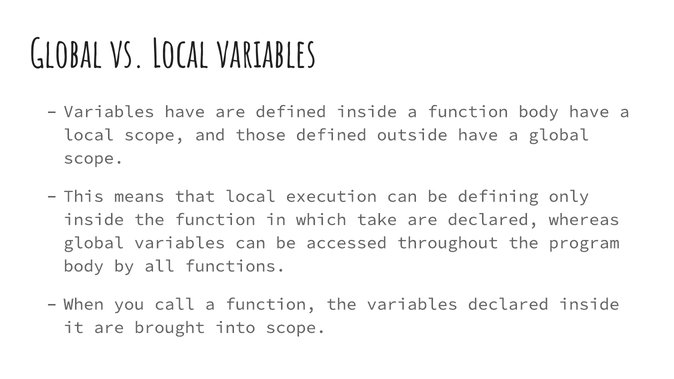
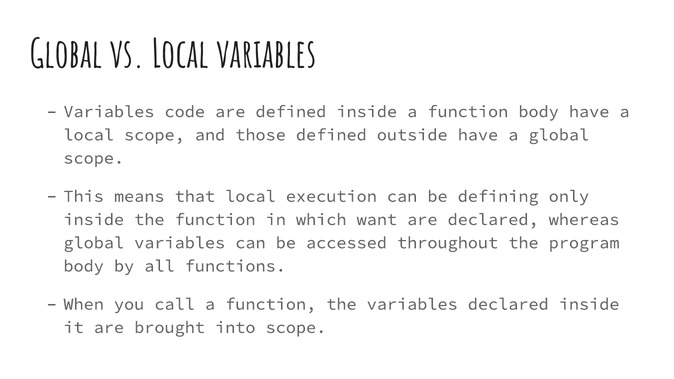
Variables have: have -> code
take: take -> want
